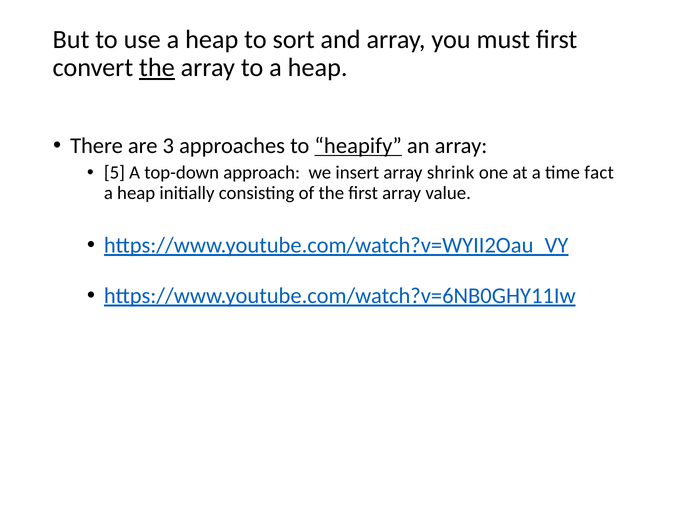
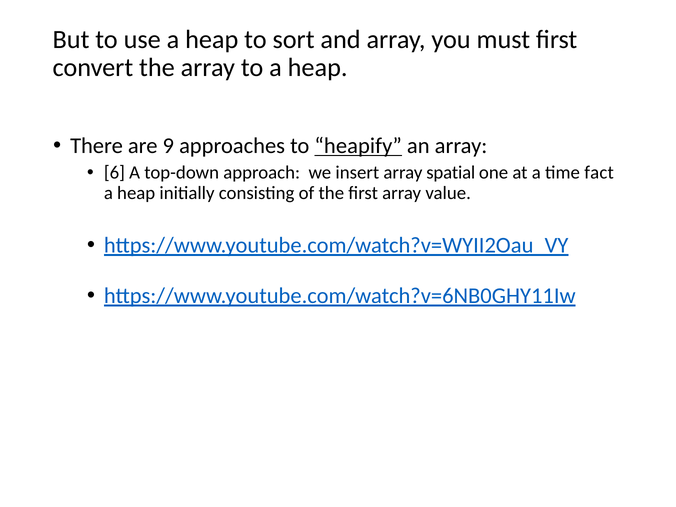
the at (157, 68) underline: present -> none
3: 3 -> 9
5: 5 -> 6
shrink: shrink -> spatial
